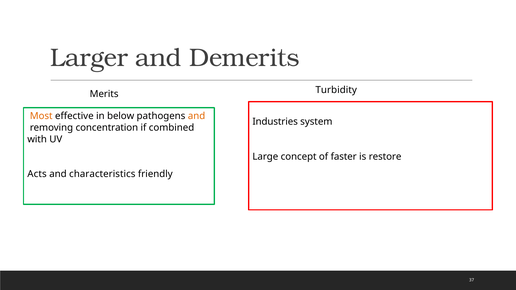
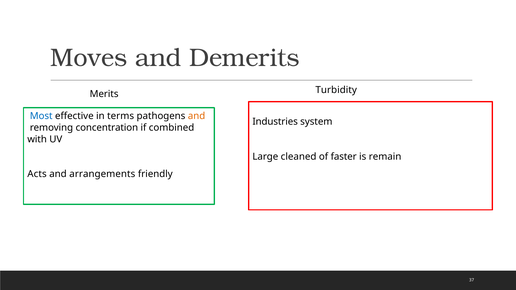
Larger: Larger -> Moves
Most colour: orange -> blue
below: below -> terms
concept: concept -> cleaned
restore: restore -> remain
characteristics: characteristics -> arrangements
